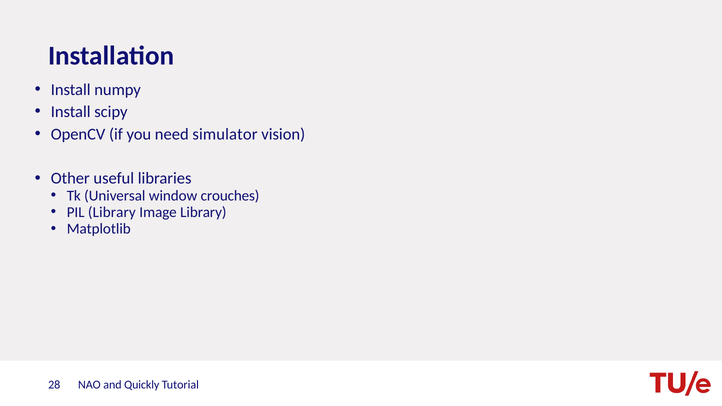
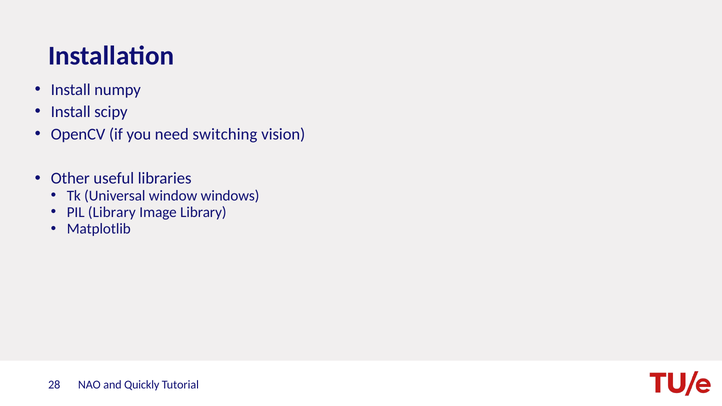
simulator: simulator -> switching
crouches: crouches -> windows
